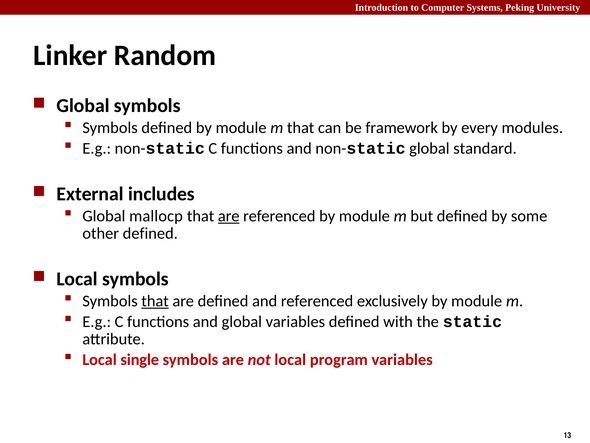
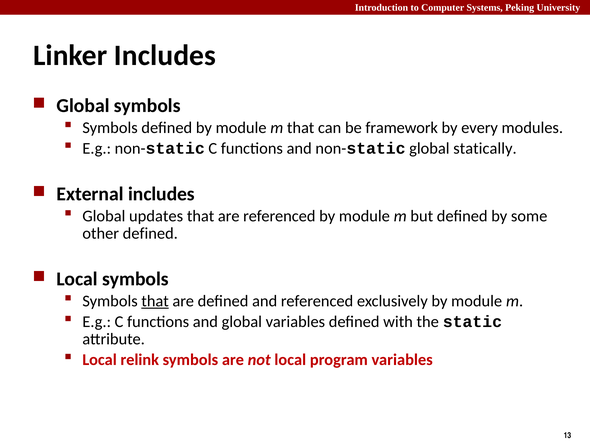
Linker Random: Random -> Includes
standard: standard -> statically
mallocp: mallocp -> updates
are at (229, 216) underline: present -> none
single: single -> relink
